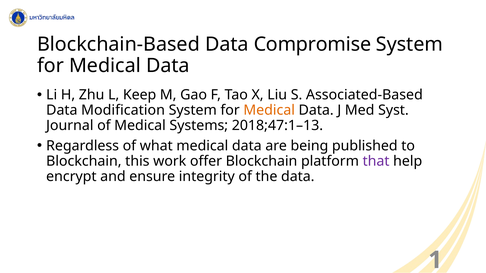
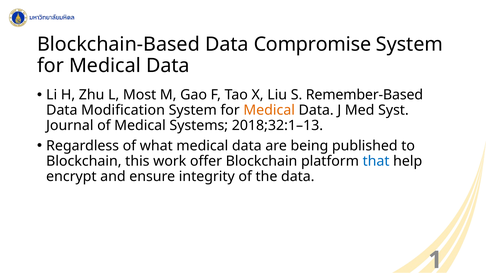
Keep: Keep -> Most
Associated-Based: Associated-Based -> Remember-Based
2018;47:1–13: 2018;47:1–13 -> 2018;32:1–13
that colour: purple -> blue
